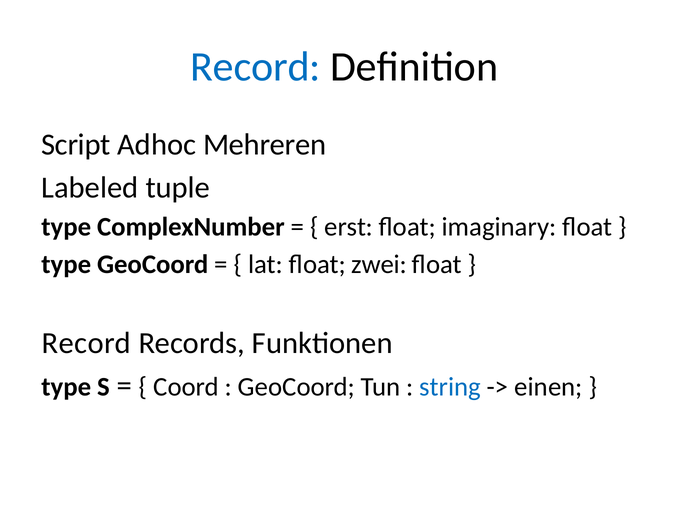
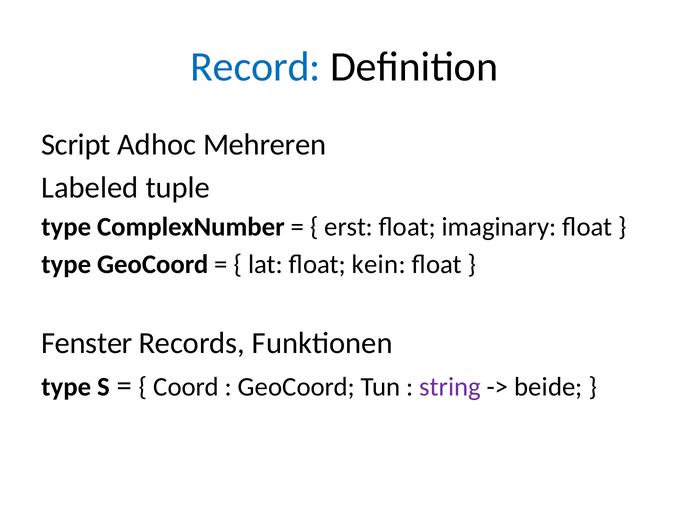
zwei: zwei -> kein
Record at (86, 343): Record -> Fenster
string colour: blue -> purple
einen: einen -> beide
